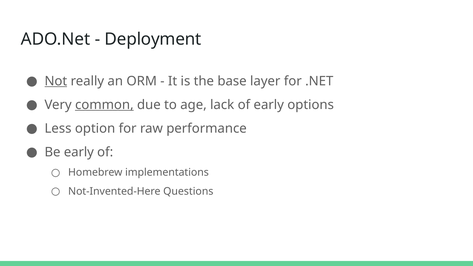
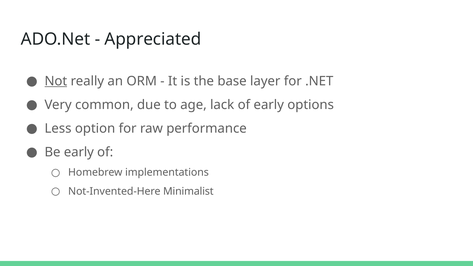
Deployment: Deployment -> Appreciated
common underline: present -> none
Questions: Questions -> Minimalist
